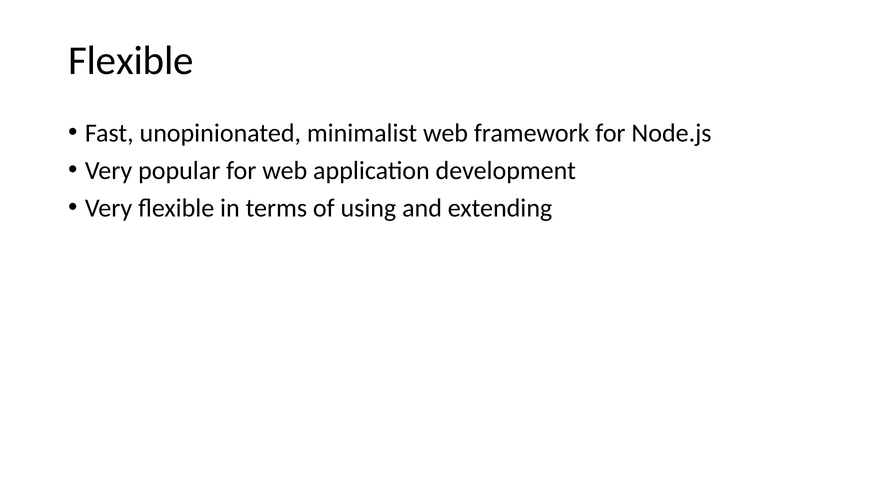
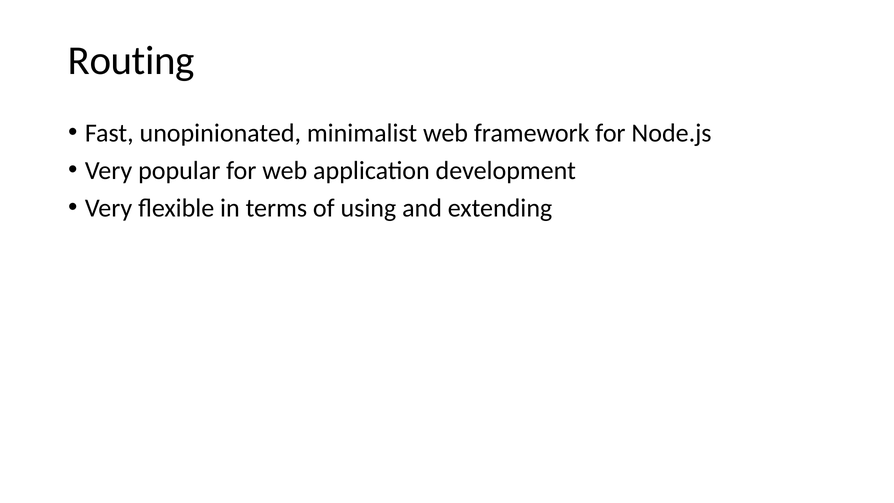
Flexible at (131, 61): Flexible -> Routing
